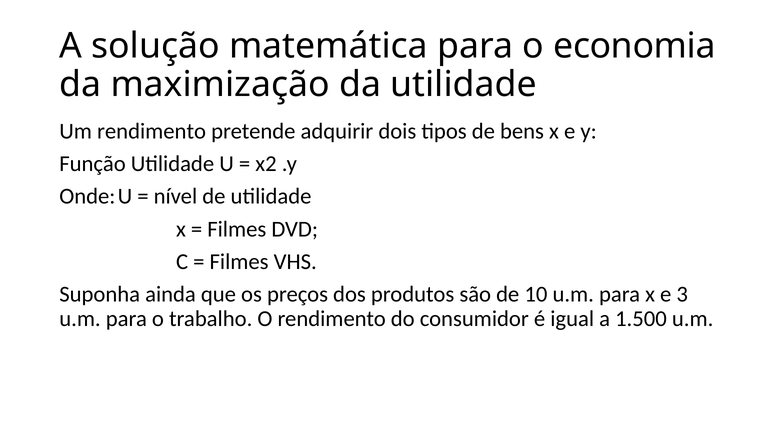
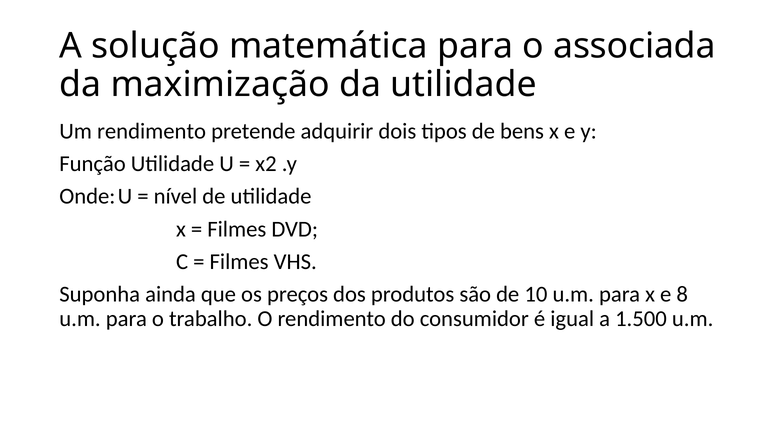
economia: economia -> associada
3: 3 -> 8
